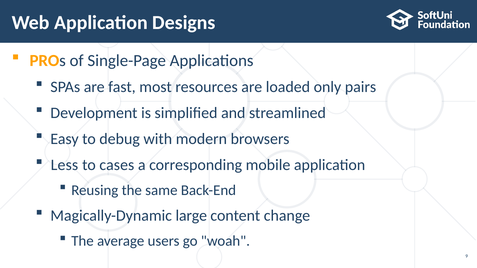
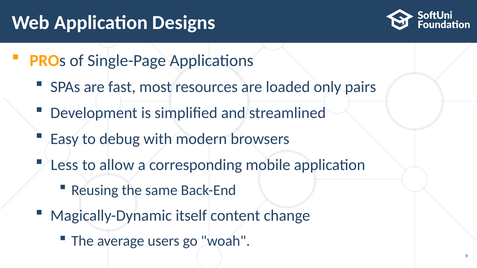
cases: cases -> allow
large: large -> itself
